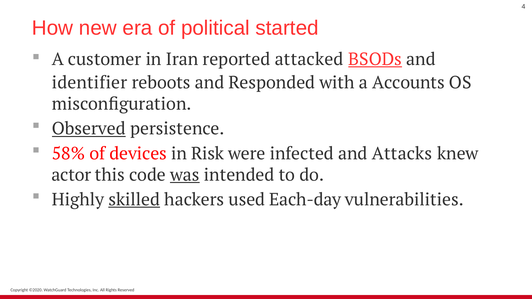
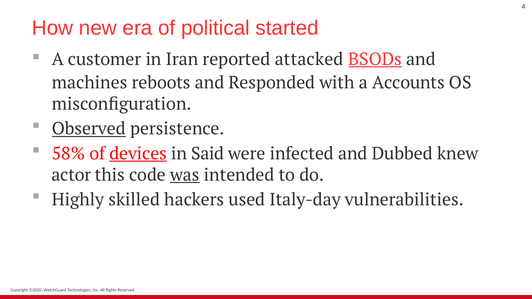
identifier: identifier -> machines
devices underline: none -> present
Risk: Risk -> Said
Attacks: Attacks -> Dubbed
skilled underline: present -> none
Each-day: Each-day -> Italy-day
